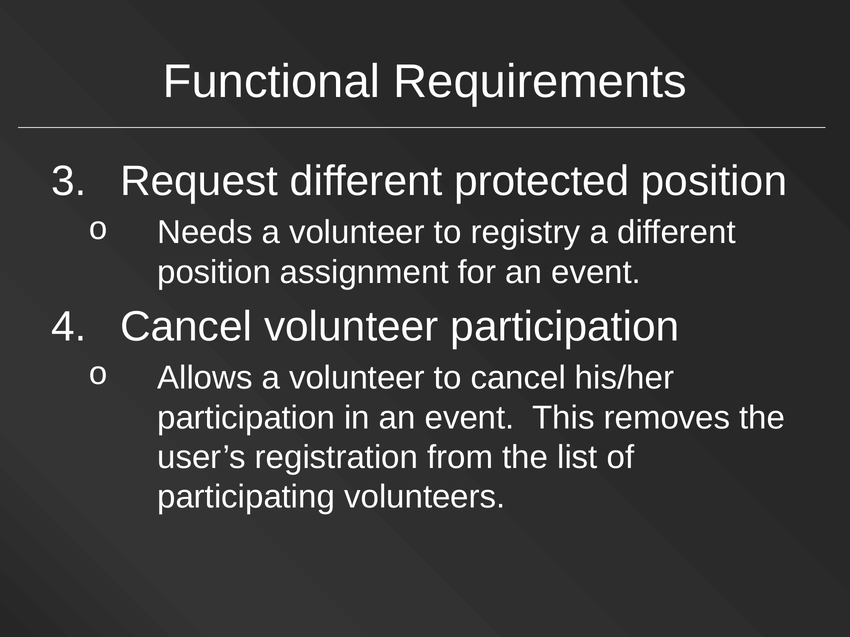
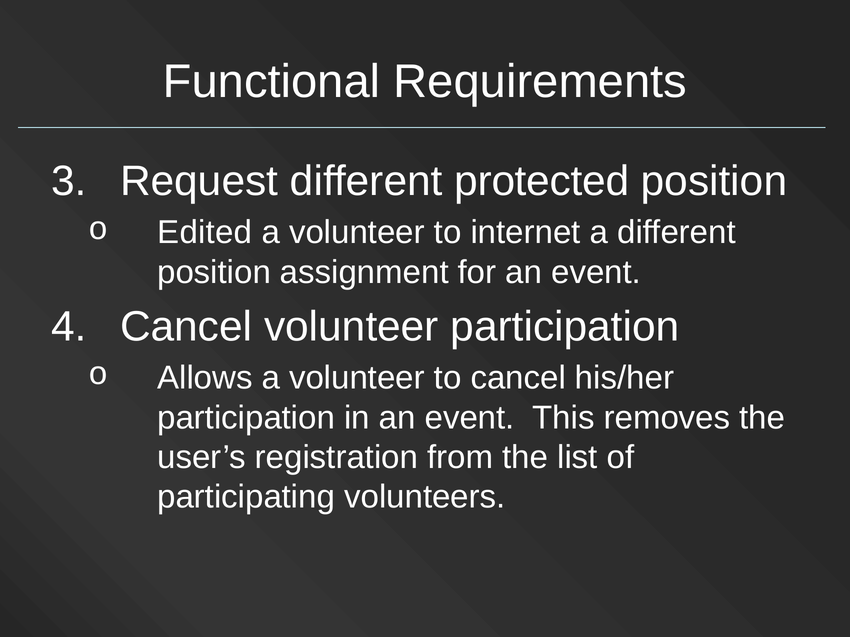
Needs: Needs -> Edited
registry: registry -> internet
